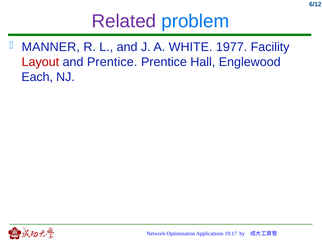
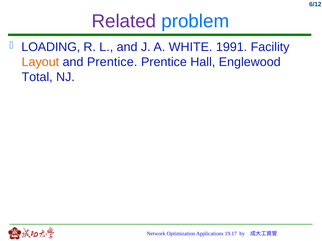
MANNER: MANNER -> LOADING
1977: 1977 -> 1991
Layout colour: red -> orange
Each: Each -> Total
